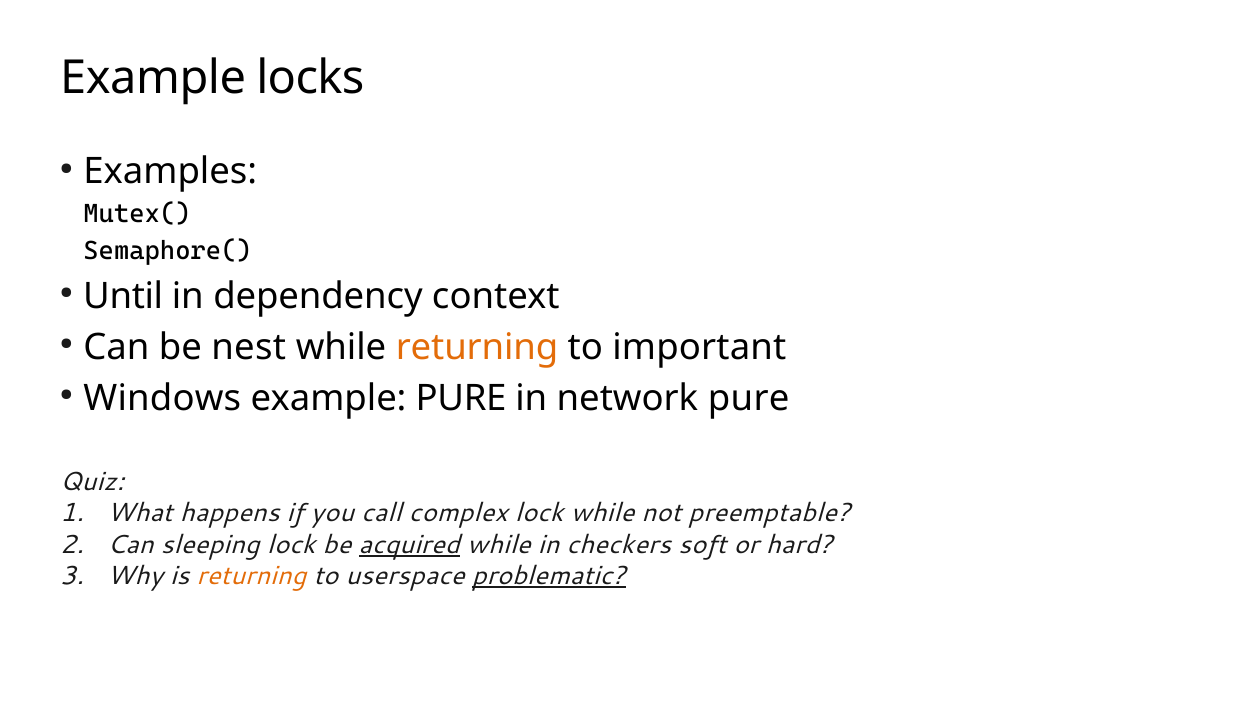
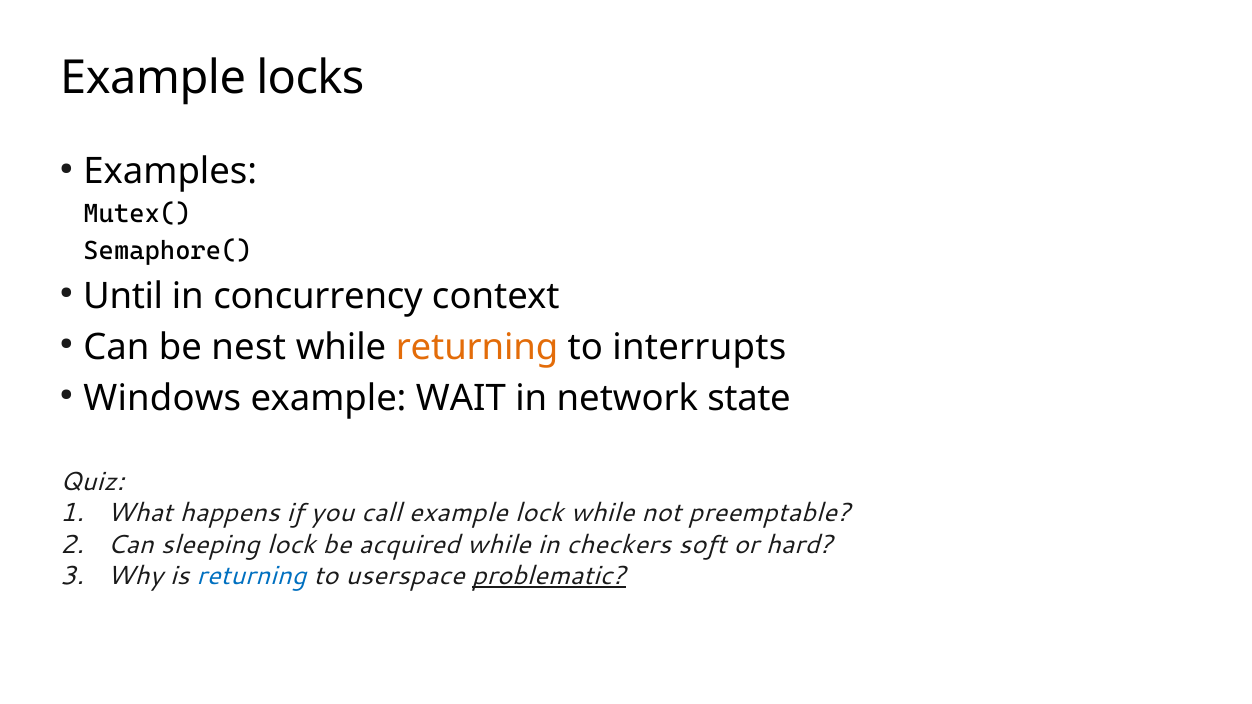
dependency: dependency -> concurrency
important: important -> interrupts
example PURE: PURE -> WAIT
network pure: pure -> state
call complex: complex -> example
acquired underline: present -> none
returning at (252, 576) colour: orange -> blue
